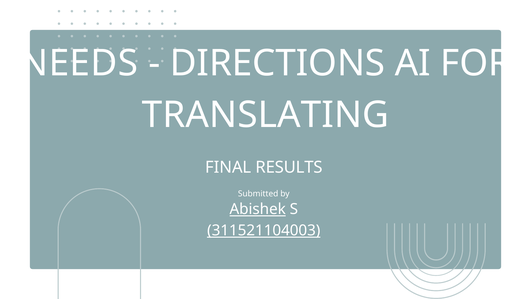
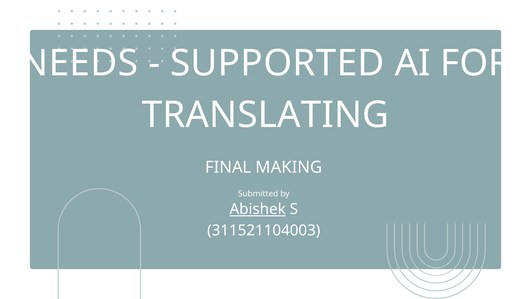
DIRECTIONS: DIRECTIONS -> SUPPORTED
RESULTS: RESULTS -> MAKING
311521104003 underline: present -> none
